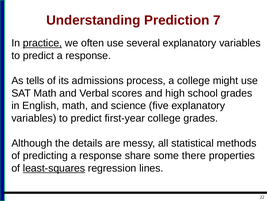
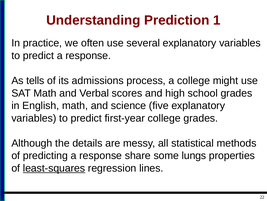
7: 7 -> 1
practice underline: present -> none
there: there -> lungs
